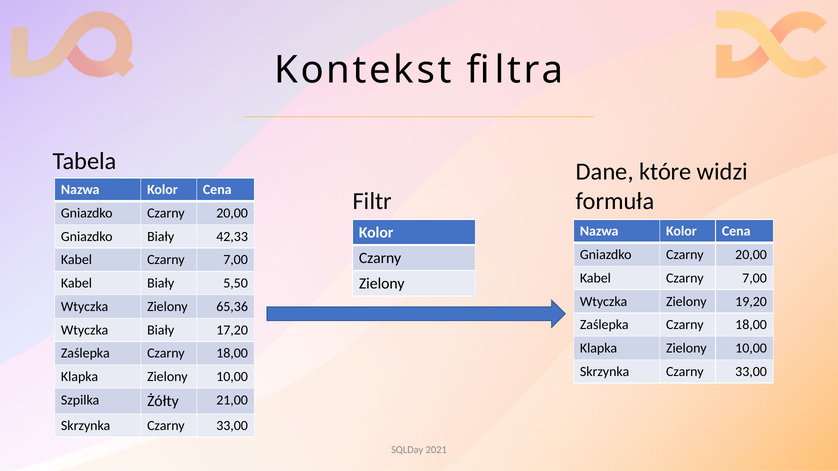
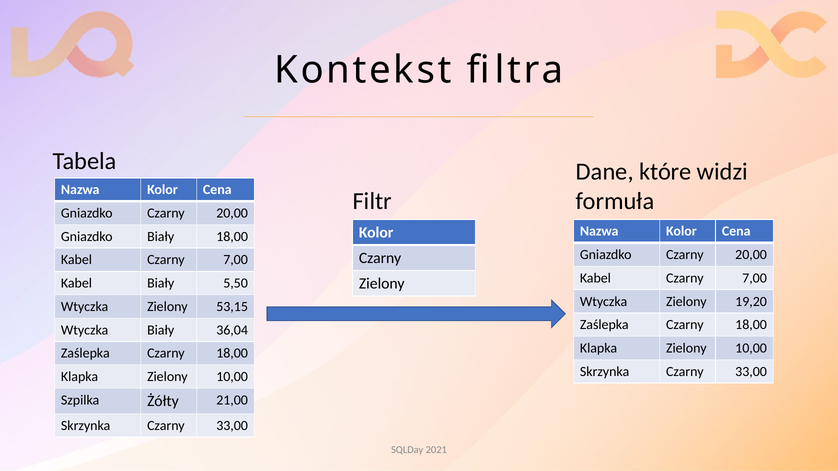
Biały 42,33: 42,33 -> 18,00
65,36: 65,36 -> 53,15
17,20: 17,20 -> 36,04
